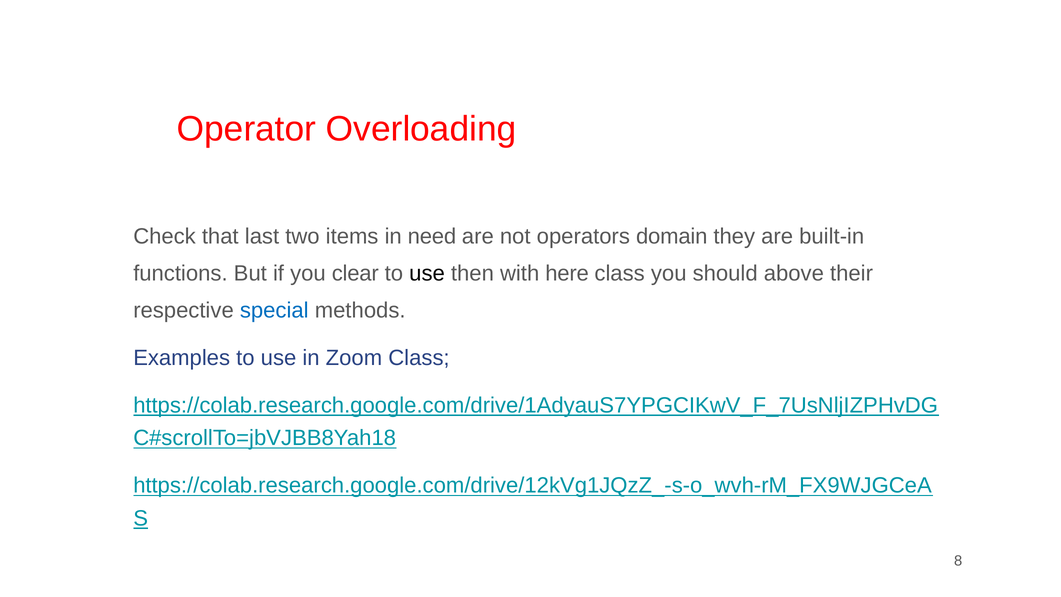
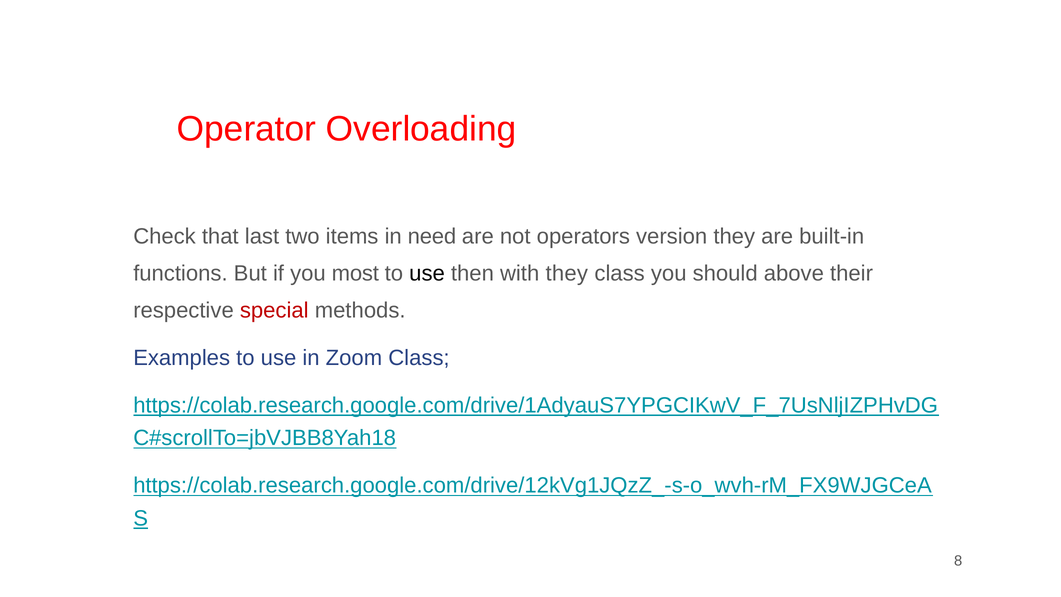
domain: domain -> version
clear: clear -> most
with here: here -> they
special colour: blue -> red
